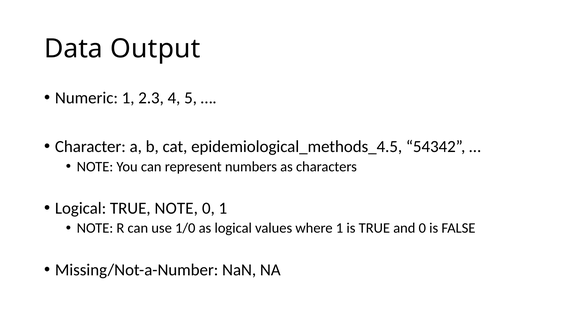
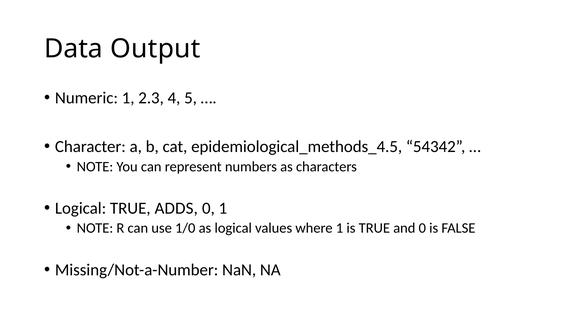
TRUE NOTE: NOTE -> ADDS
